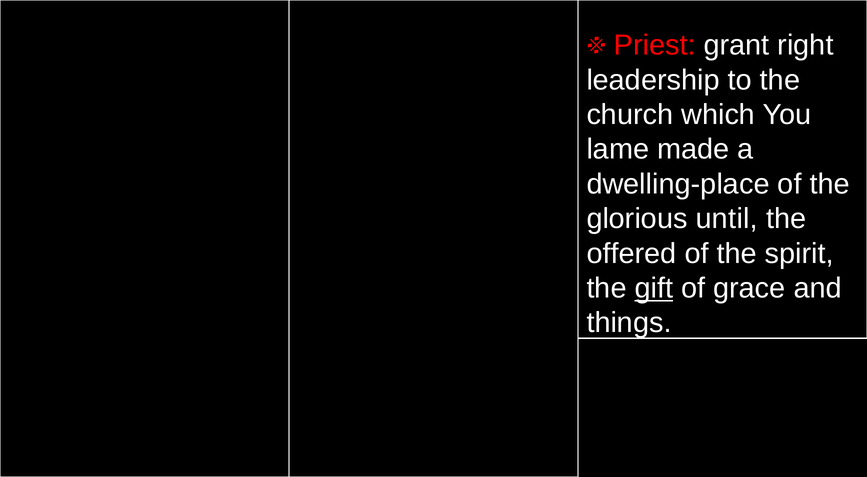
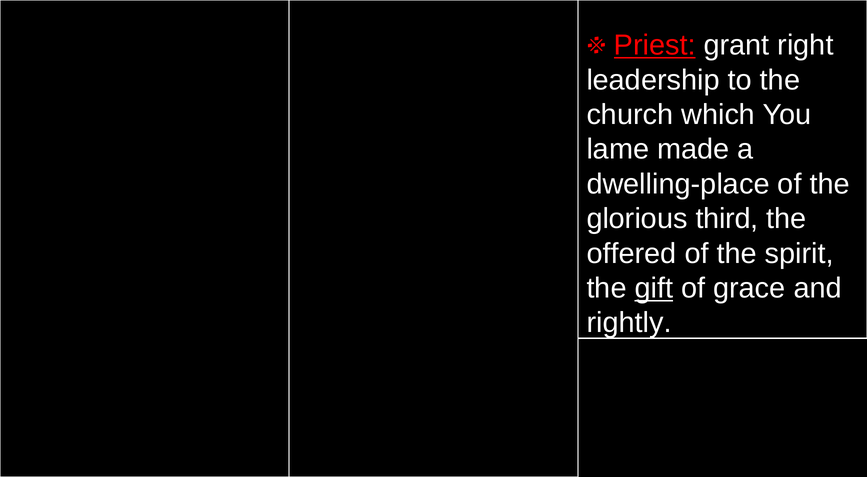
Priest underline: none -> present
until: until -> third
things: things -> rightly
